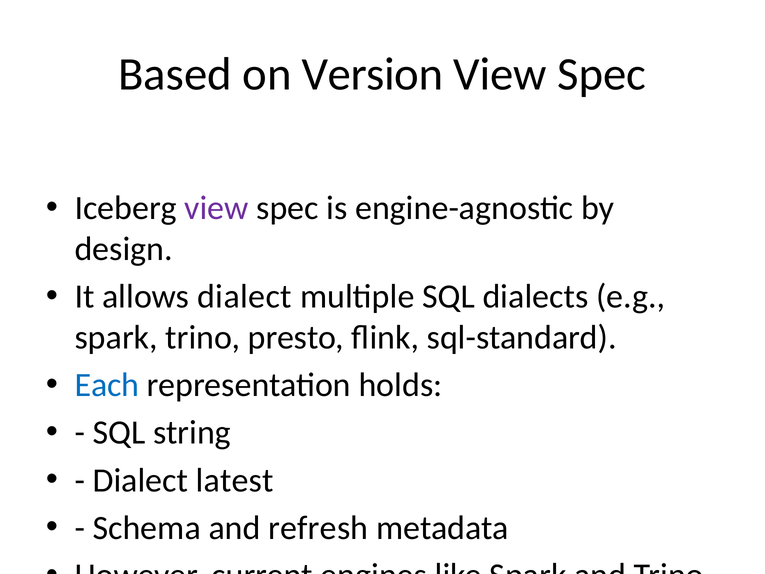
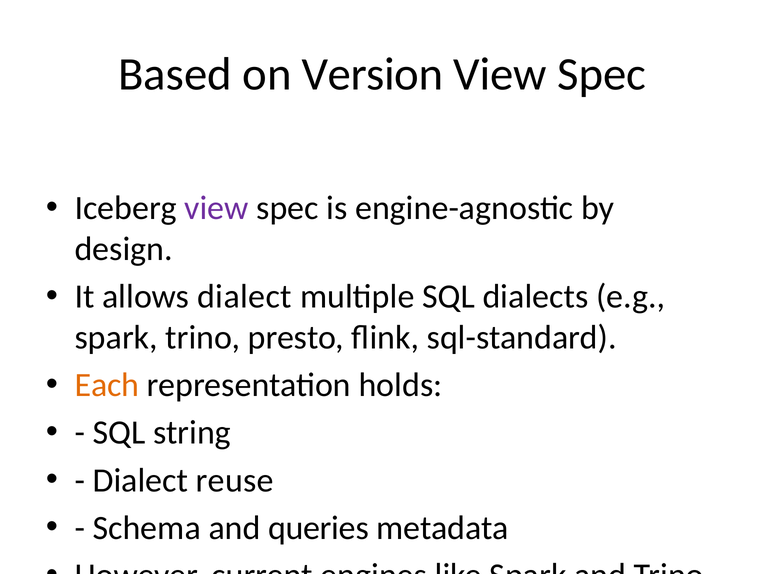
Each colour: blue -> orange
latest: latest -> reuse
refresh: refresh -> queries
